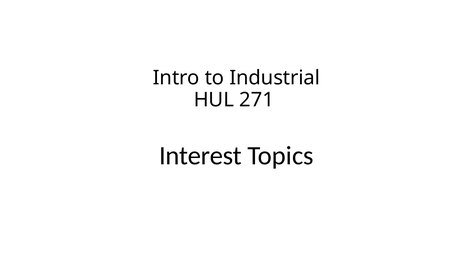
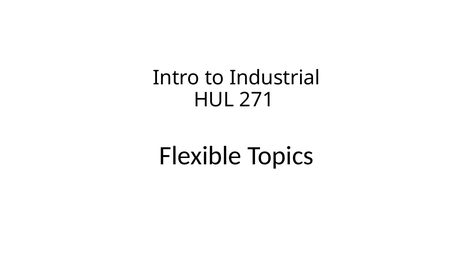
Interest: Interest -> Flexible
